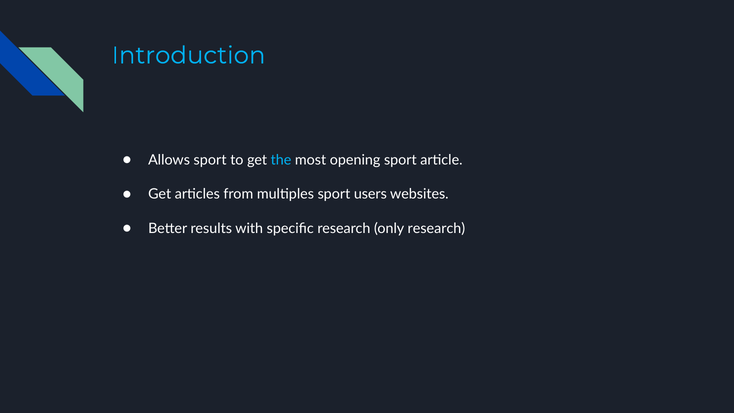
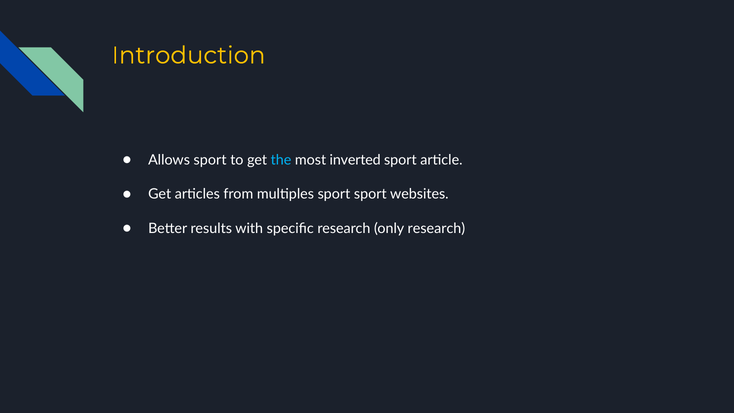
Introduction colour: light blue -> yellow
opening: opening -> inverted
sport users: users -> sport
